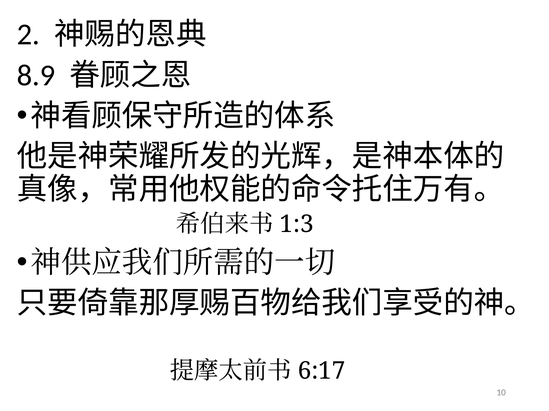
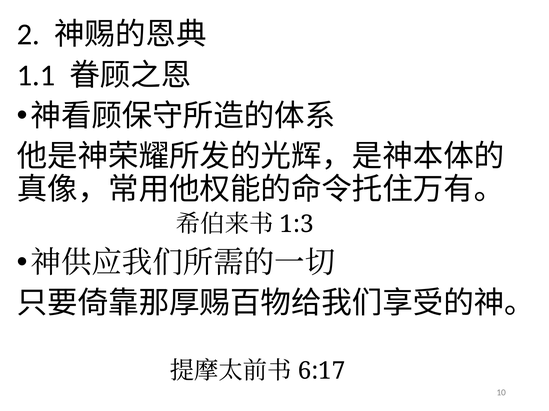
8.9: 8.9 -> 1.1
